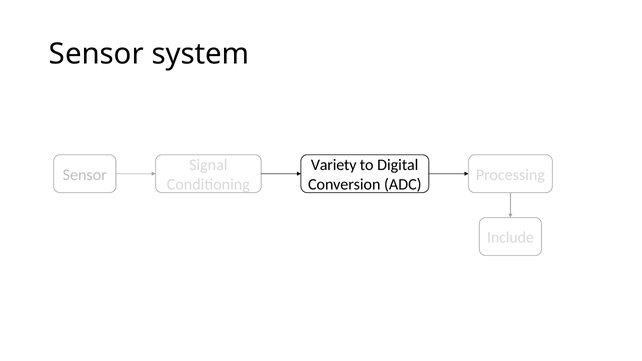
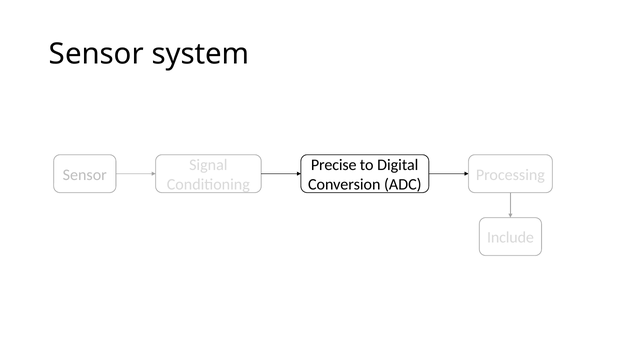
Variety: Variety -> Precise
